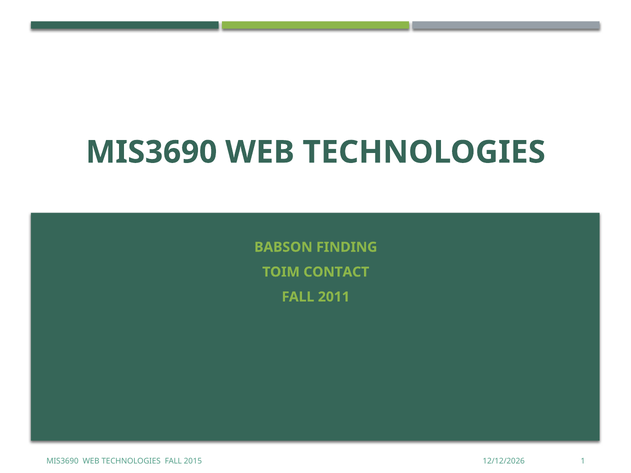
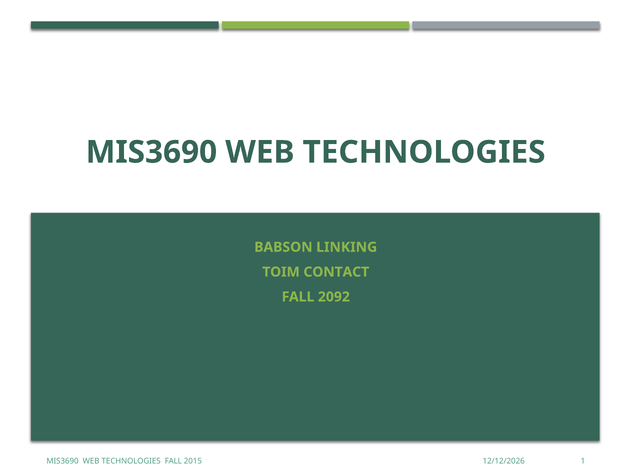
FINDING: FINDING -> LINKING
2011: 2011 -> 2092
